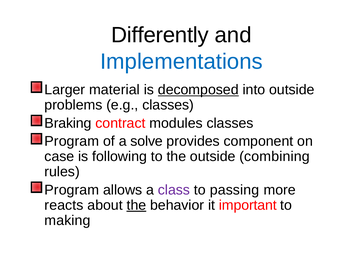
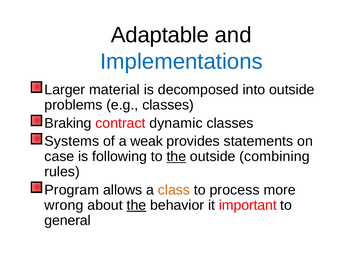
Differently: Differently -> Adaptable
decomposed underline: present -> none
modules: modules -> dynamic
Program at (72, 141): Program -> Systems
solve: solve -> weak
component: component -> statements
the at (176, 157) underline: none -> present
class colour: purple -> orange
passing: passing -> process
reacts: reacts -> wrong
making: making -> general
